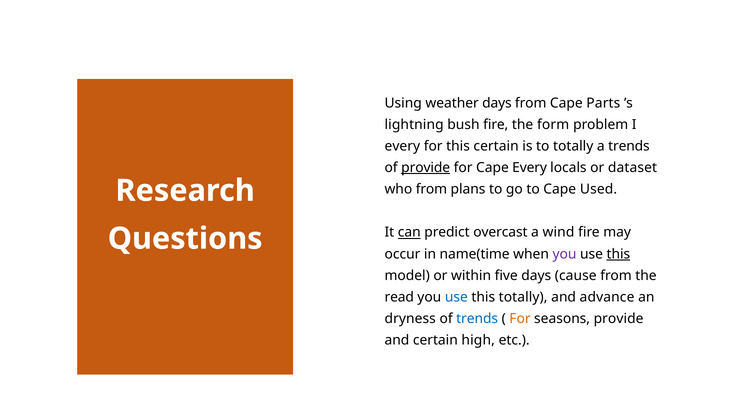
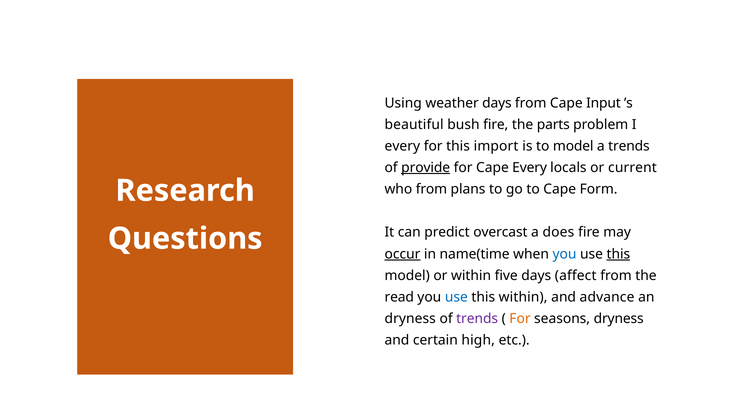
Parts: Parts -> Input
lightning: lightning -> beautiful
form: form -> parts
this certain: certain -> import
to totally: totally -> model
dataset: dataset -> current
Used: Used -> Form
can underline: present -> none
wind: wind -> does
occur underline: none -> present
you at (564, 254) colour: purple -> blue
cause: cause -> affect
this totally: totally -> within
trends at (477, 318) colour: blue -> purple
seasons provide: provide -> dryness
